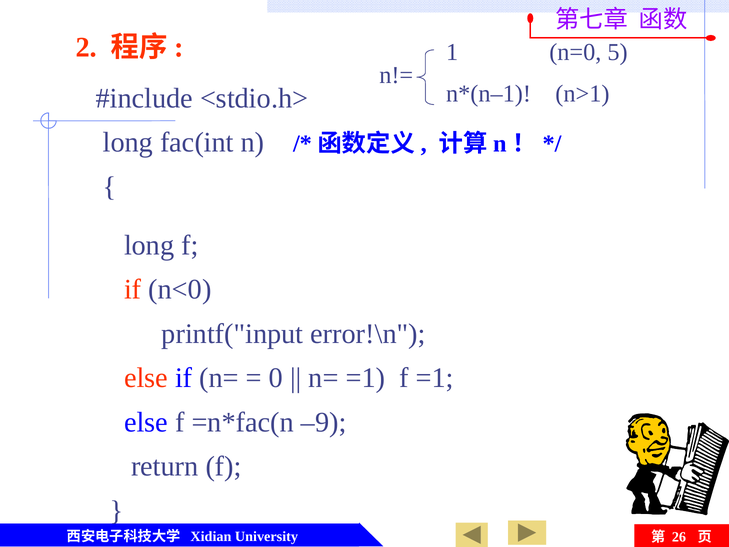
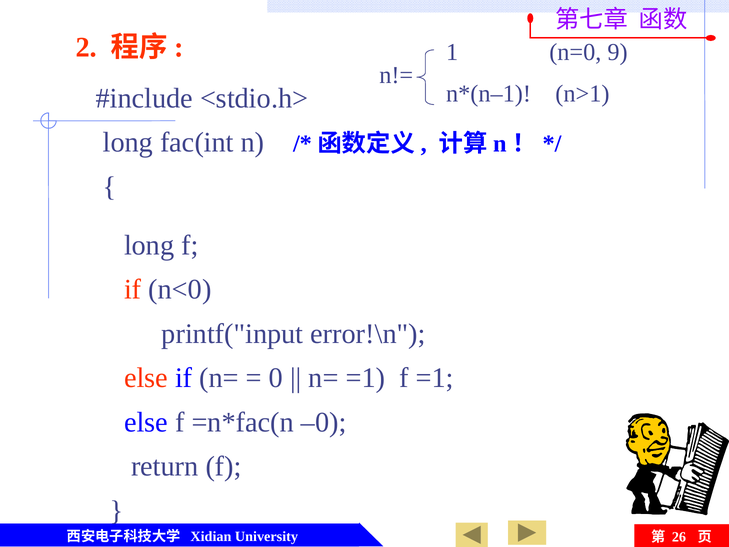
5: 5 -> 9
–9: –9 -> –0
